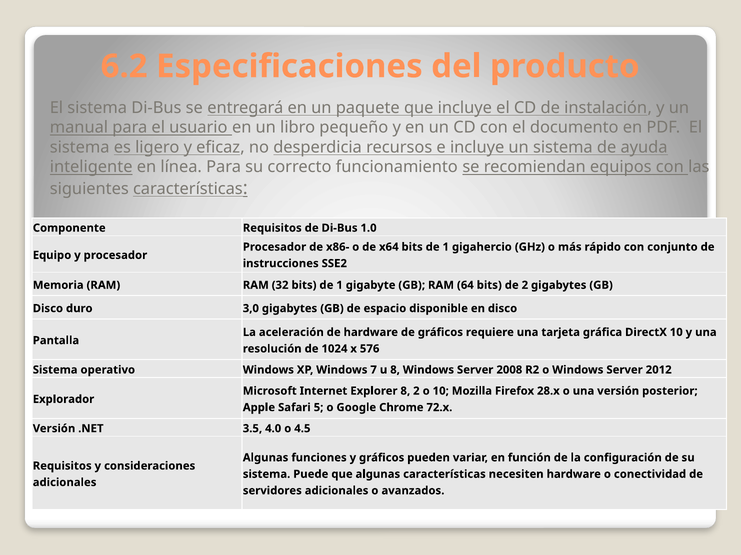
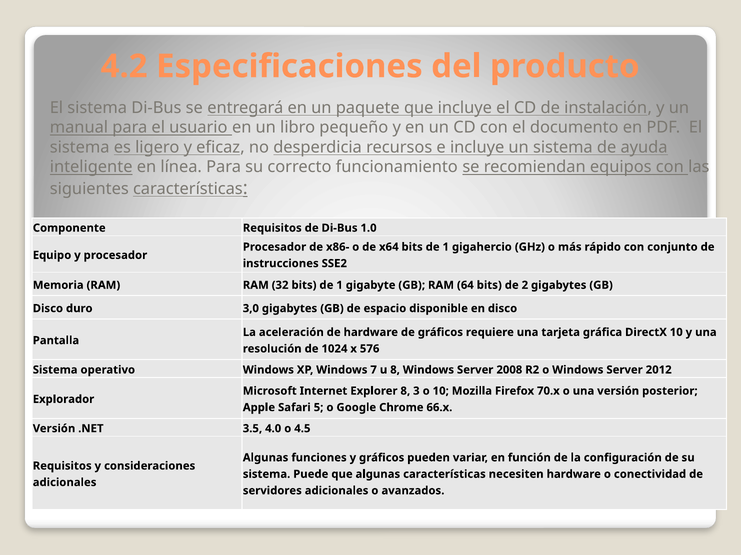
6.2: 6.2 -> 4.2
8 2: 2 -> 3
28.x: 28.x -> 70.x
72.x: 72.x -> 66.x
